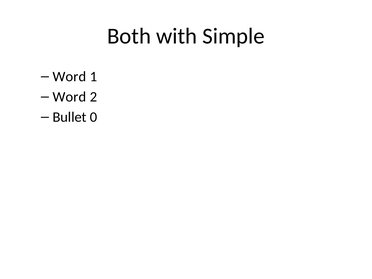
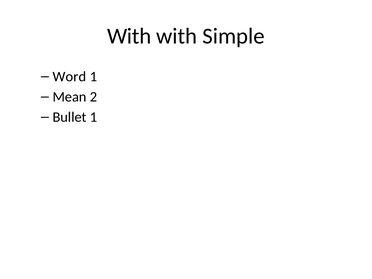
Both at (129, 36): Both -> With
Word at (69, 97): Word -> Mean
Bullet 0: 0 -> 1
